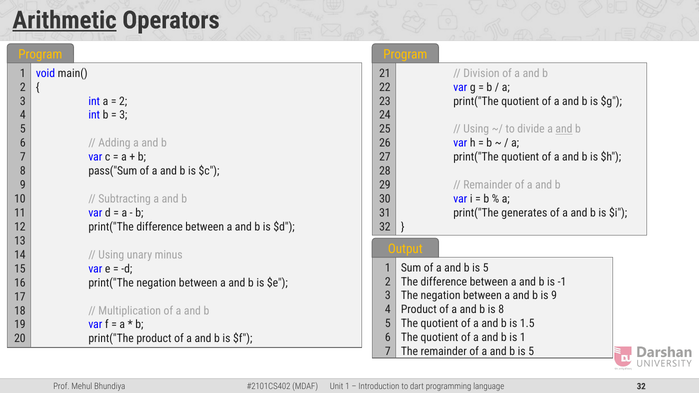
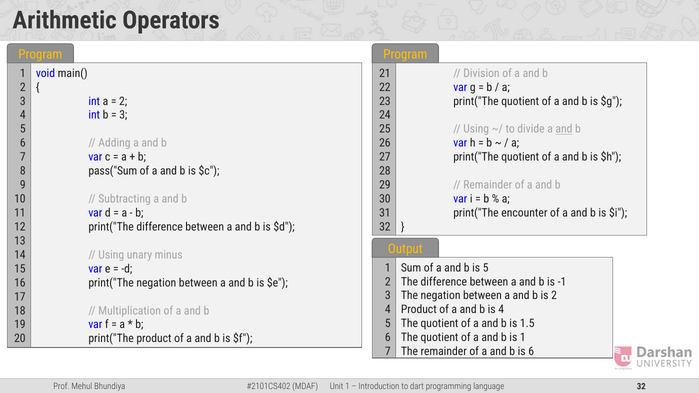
Arithmetic underline: present -> none
generates: generates -> encounter
is 9: 9 -> 2
is 8: 8 -> 4
5 at (531, 352): 5 -> 6
